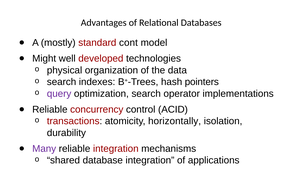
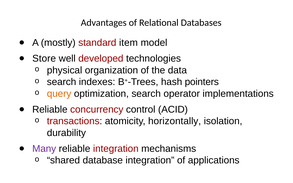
cont: cont -> item
Might: Might -> Store
query colour: purple -> orange
